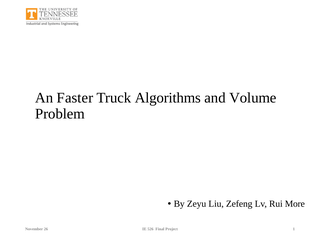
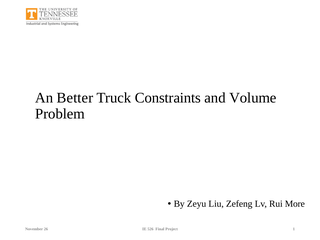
Faster: Faster -> Better
Algorithms: Algorithms -> Constraints
